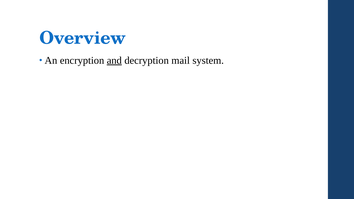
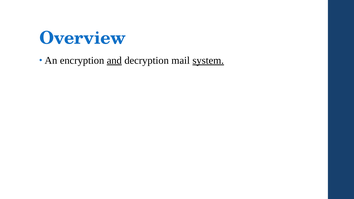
system underline: none -> present
